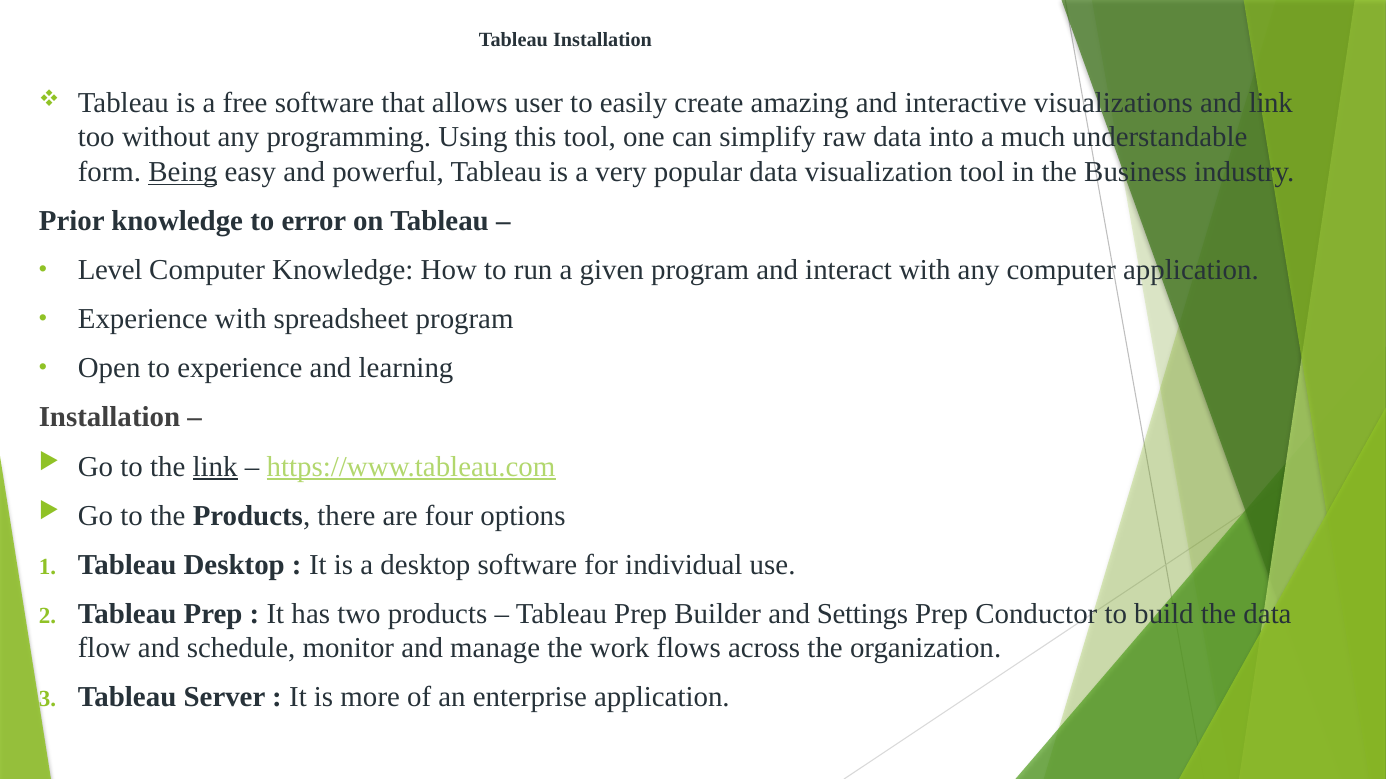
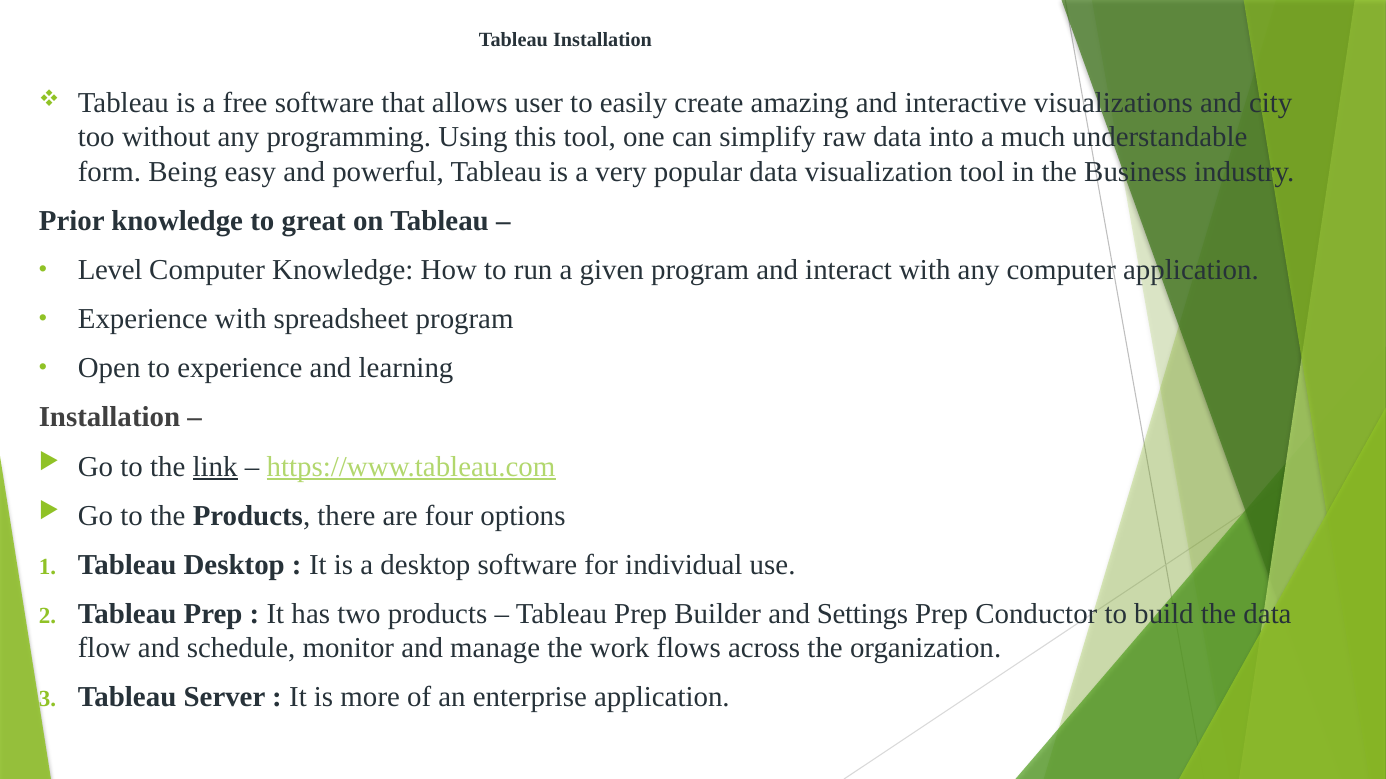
and link: link -> city
Being underline: present -> none
error: error -> great
